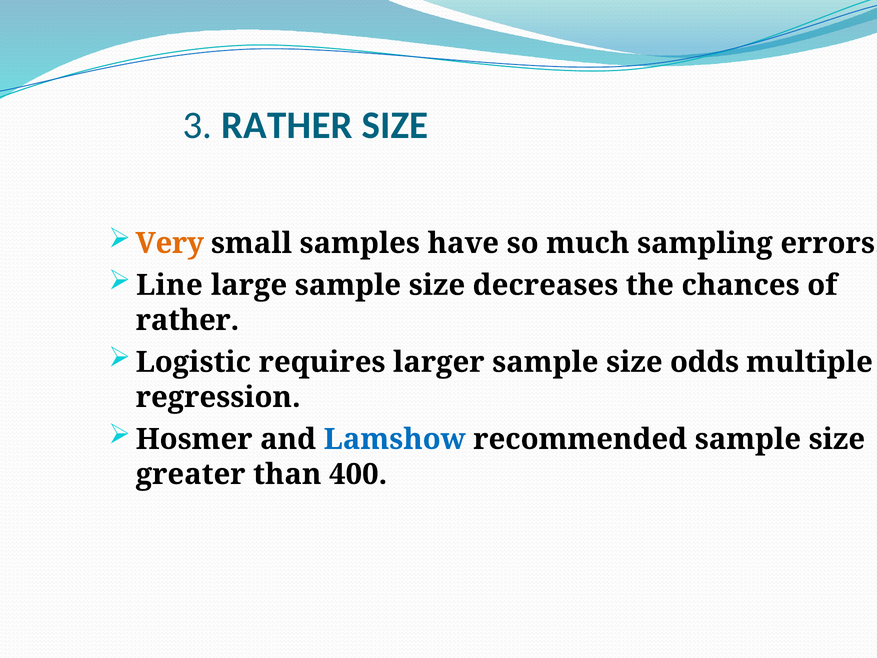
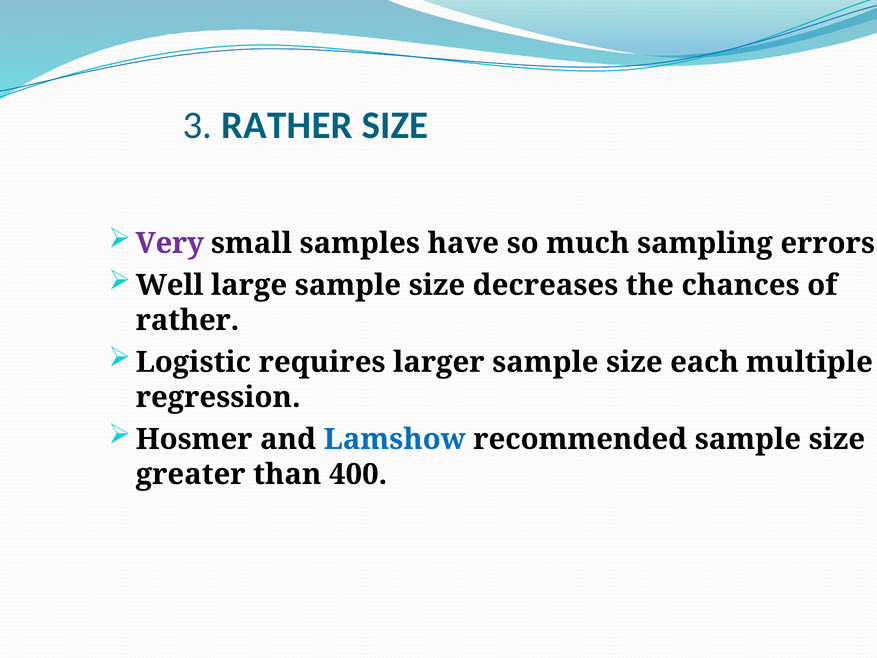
Very colour: orange -> purple
Line: Line -> Well
odds: odds -> each
